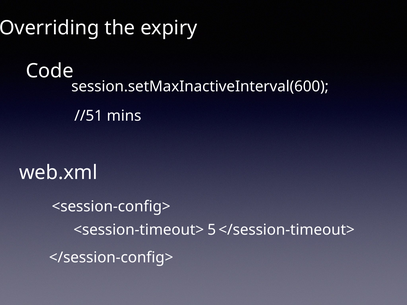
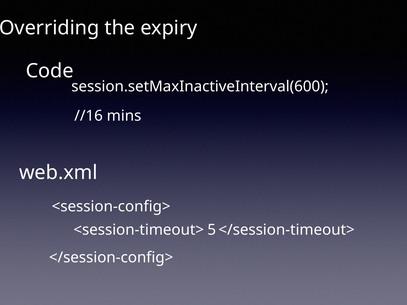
//51: //51 -> //16
